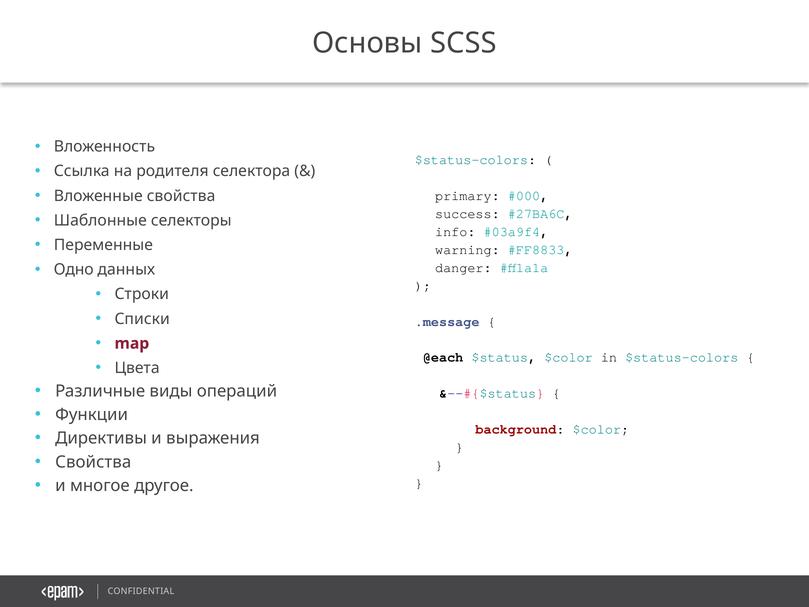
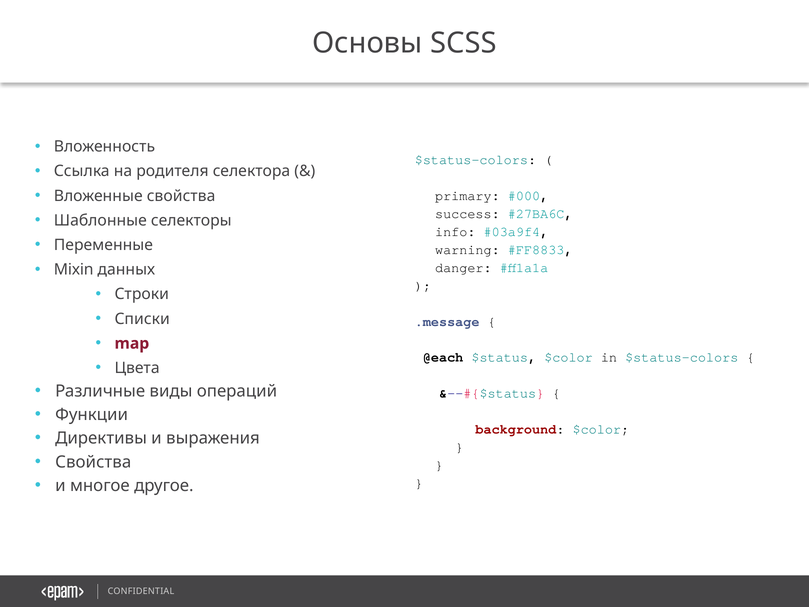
Одно: Одно -> Mixin
